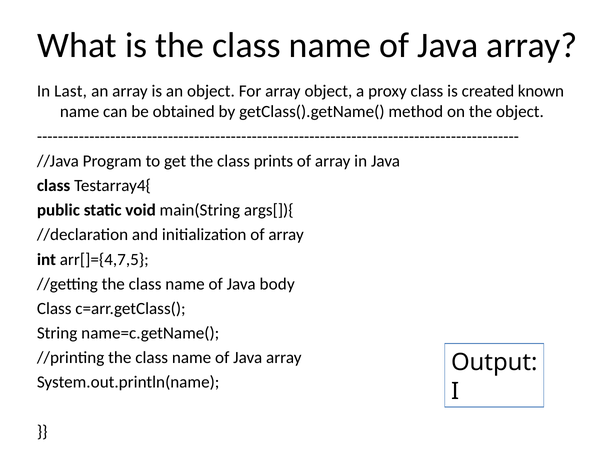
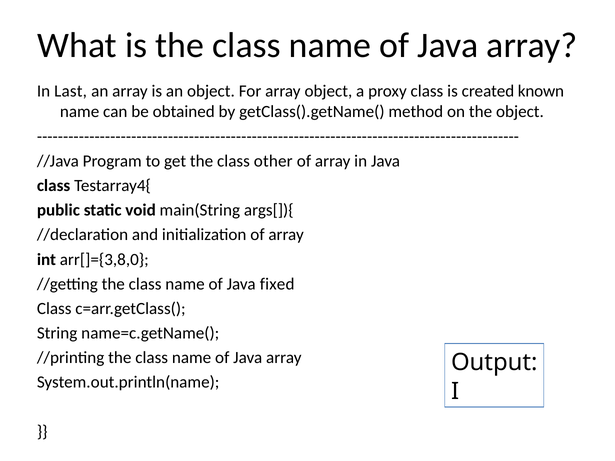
prints: prints -> other
arr[]={4,7,5: arr[]={4,7,5 -> arr[]={3,8,0
body: body -> fixed
